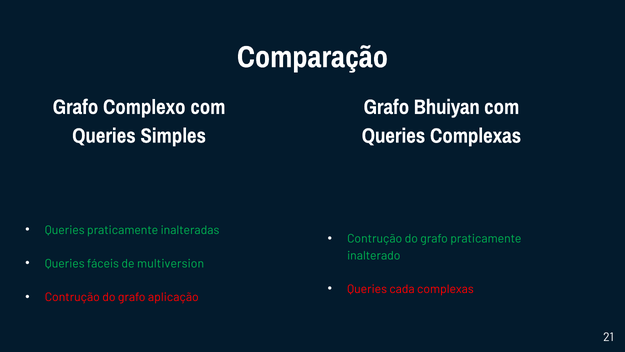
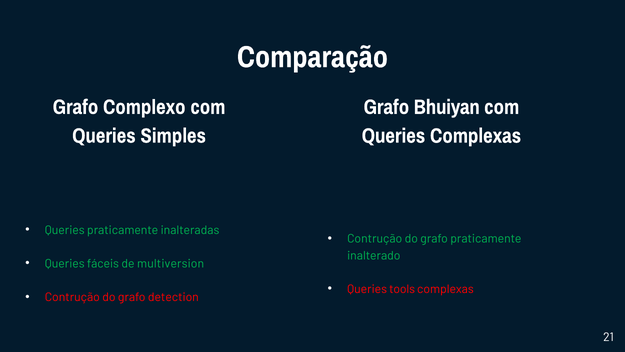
cada: cada -> tools
aplicação: aplicação -> detection
